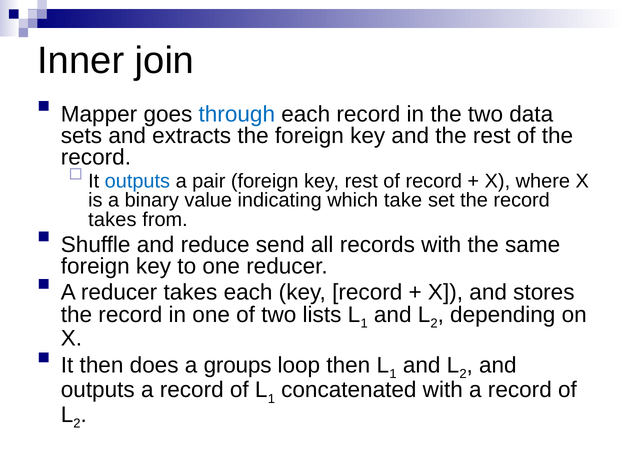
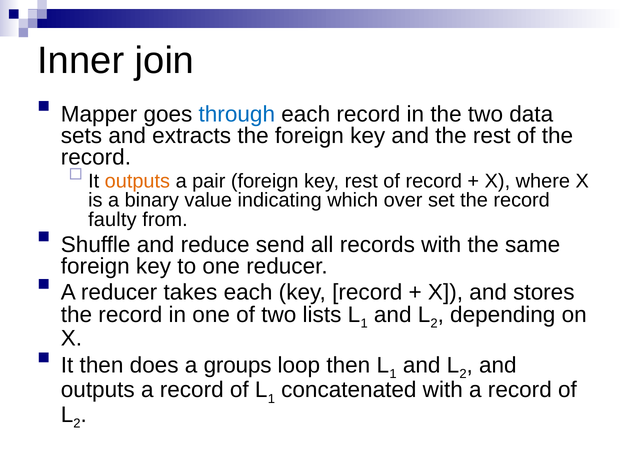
outputs at (137, 181) colour: blue -> orange
take: take -> over
takes at (112, 219): takes -> faulty
